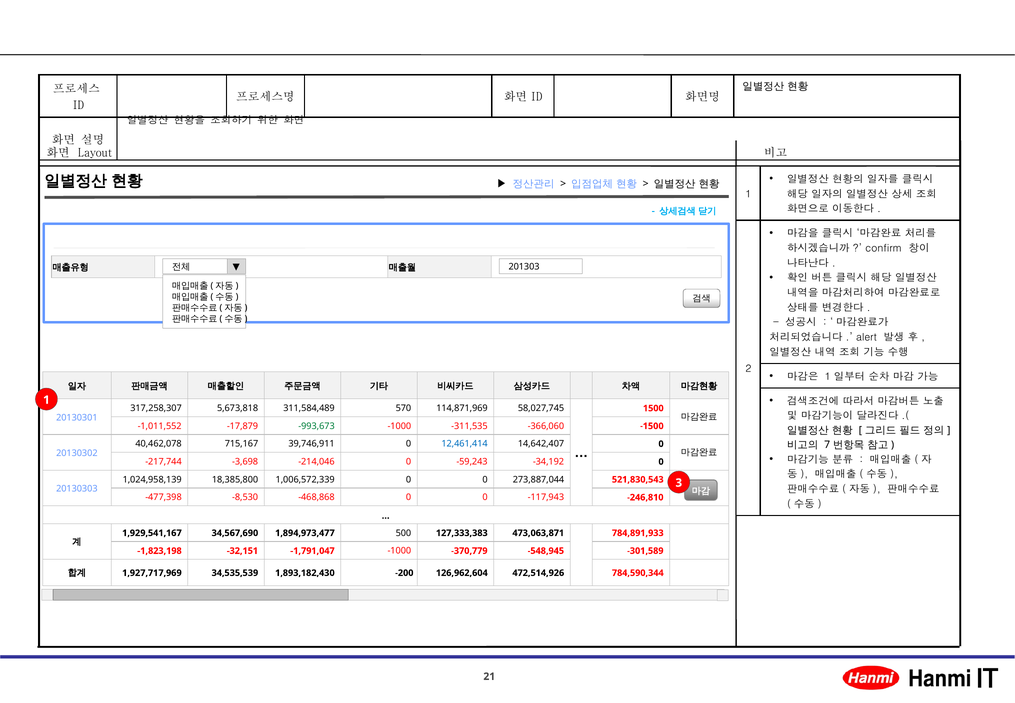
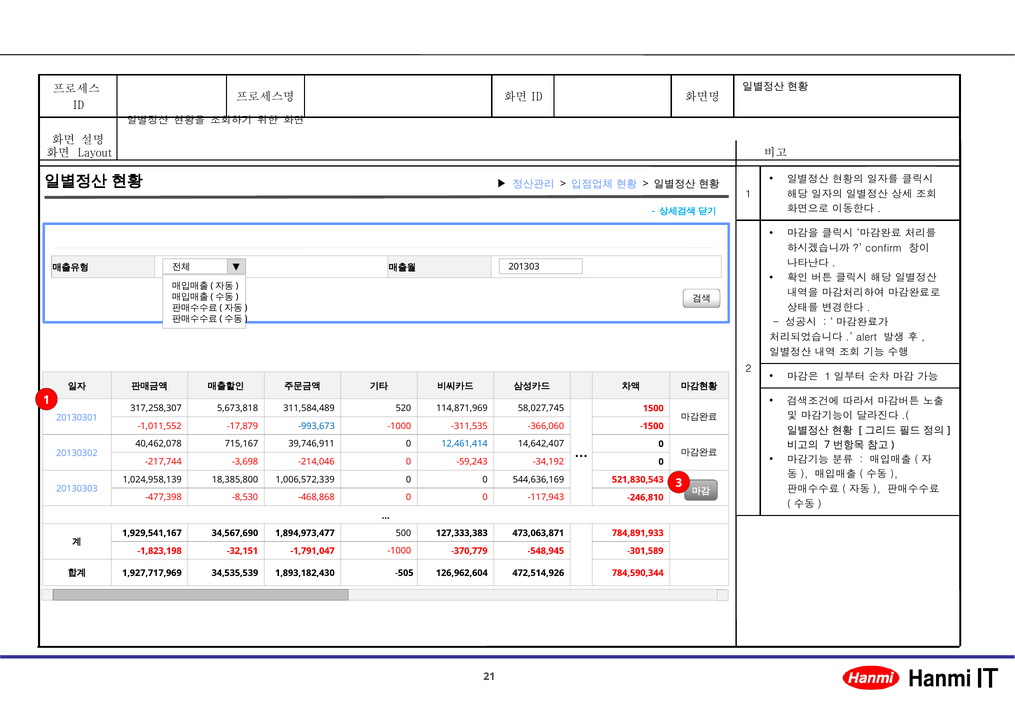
570: 570 -> 520
-993,673 colour: green -> blue
273,887,044: 273,887,044 -> 544,636,169
-200: -200 -> -505
